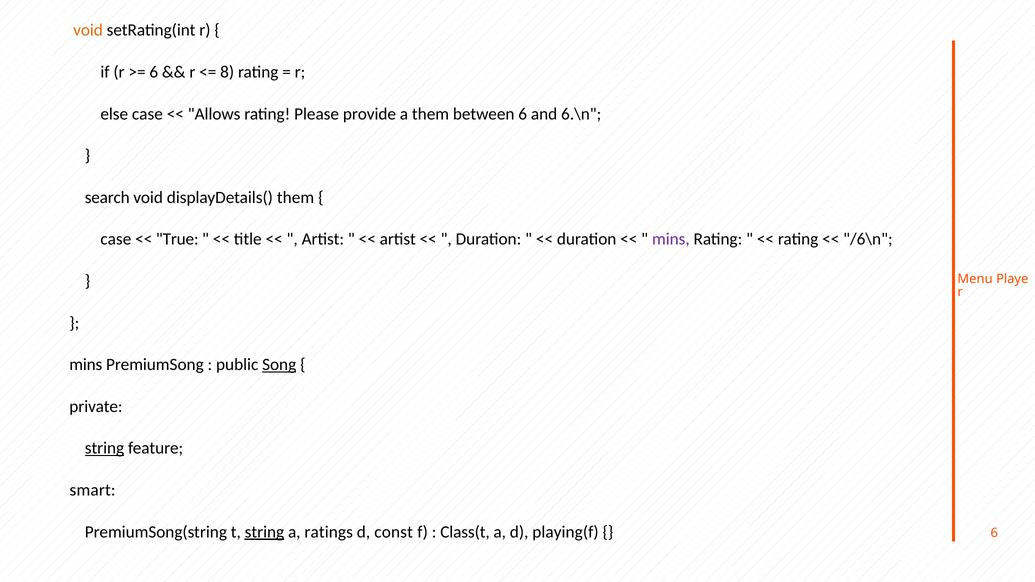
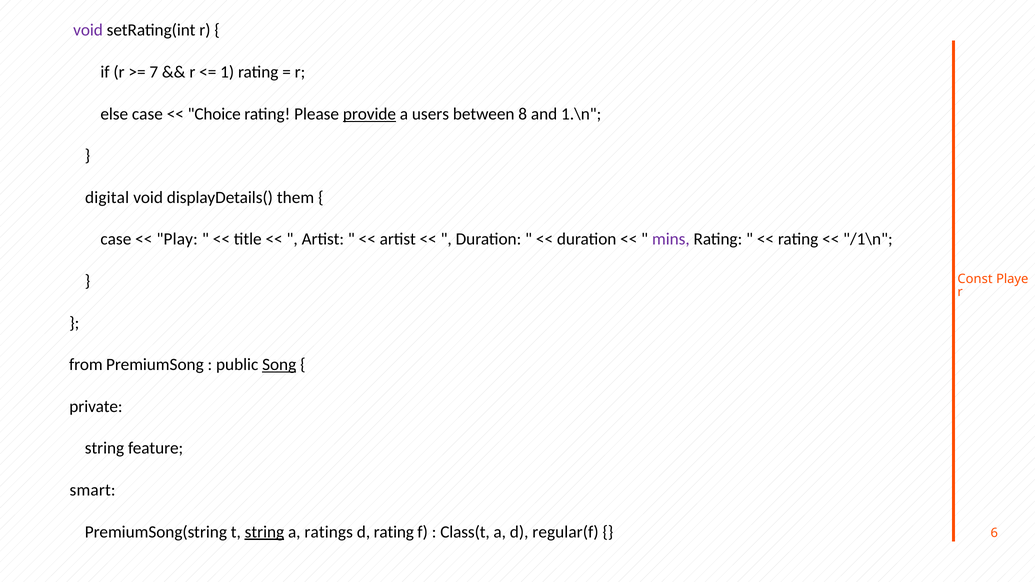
void at (88, 30) colour: orange -> purple
6 at (154, 72): 6 -> 7
8: 8 -> 1
Allows: Allows -> Choice
provide underline: none -> present
a them: them -> users
between 6: 6 -> 8
6.\n: 6.\n -> 1.\n
search: search -> digital
True: True -> Play
/6\n: /6\n -> /1\n
Menu: Menu -> Const
mins at (86, 365): mins -> from
string at (105, 448) underline: present -> none
d const: const -> rating
playing(f: playing(f -> regular(f
